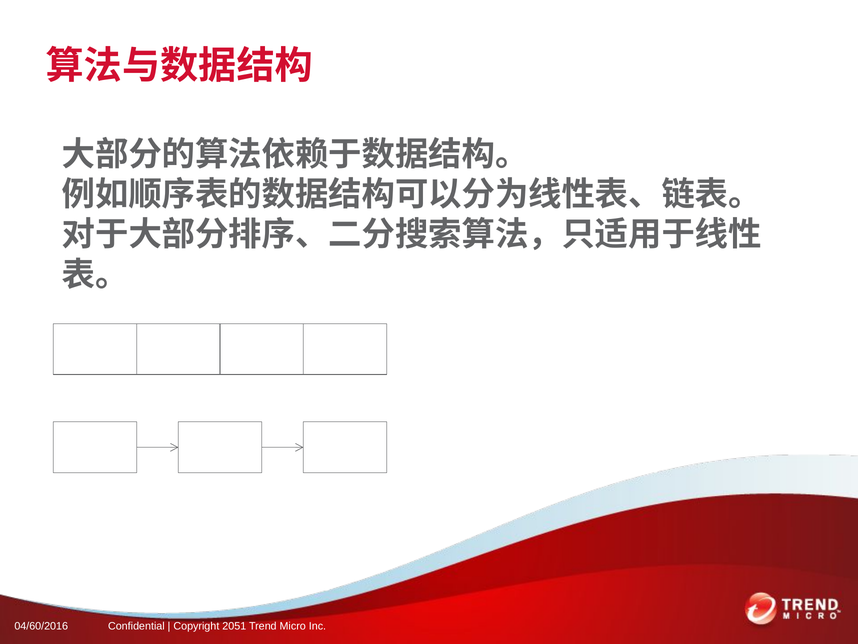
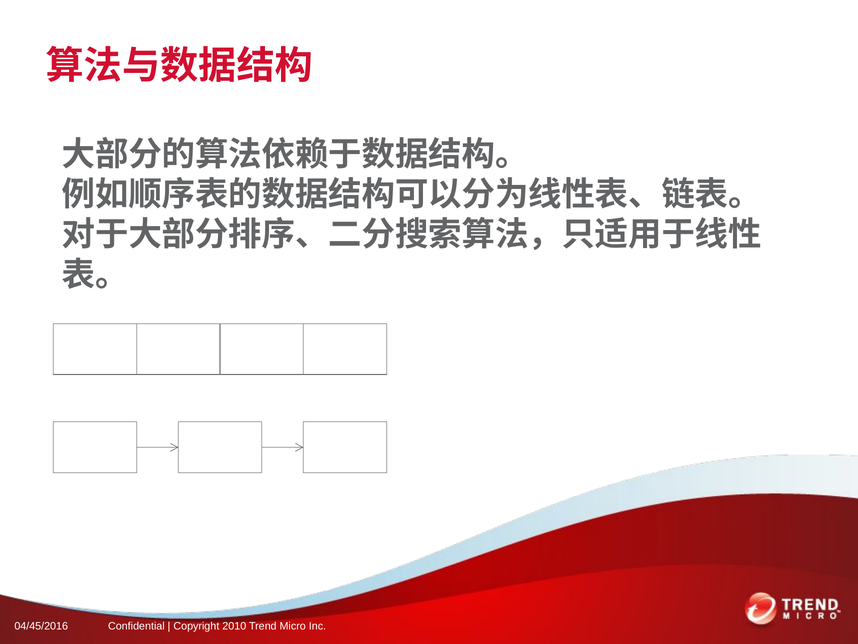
04/60/2016: 04/60/2016 -> 04/45/2016
2051: 2051 -> 2010
